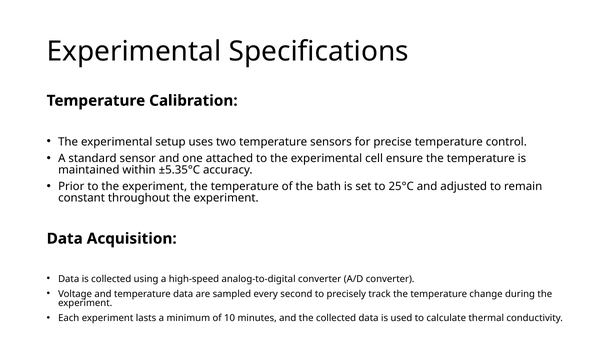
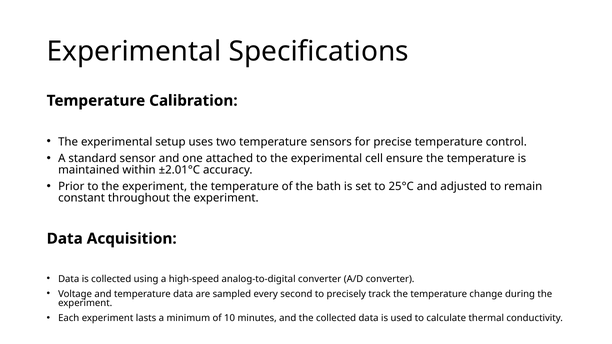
±5.35°C: ±5.35°C -> ±2.01°C
